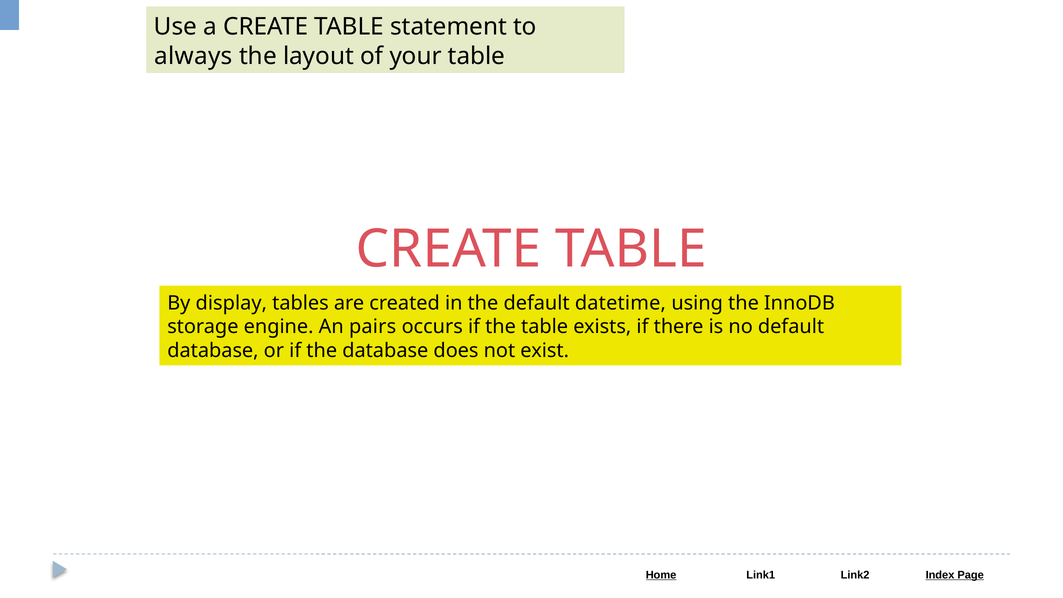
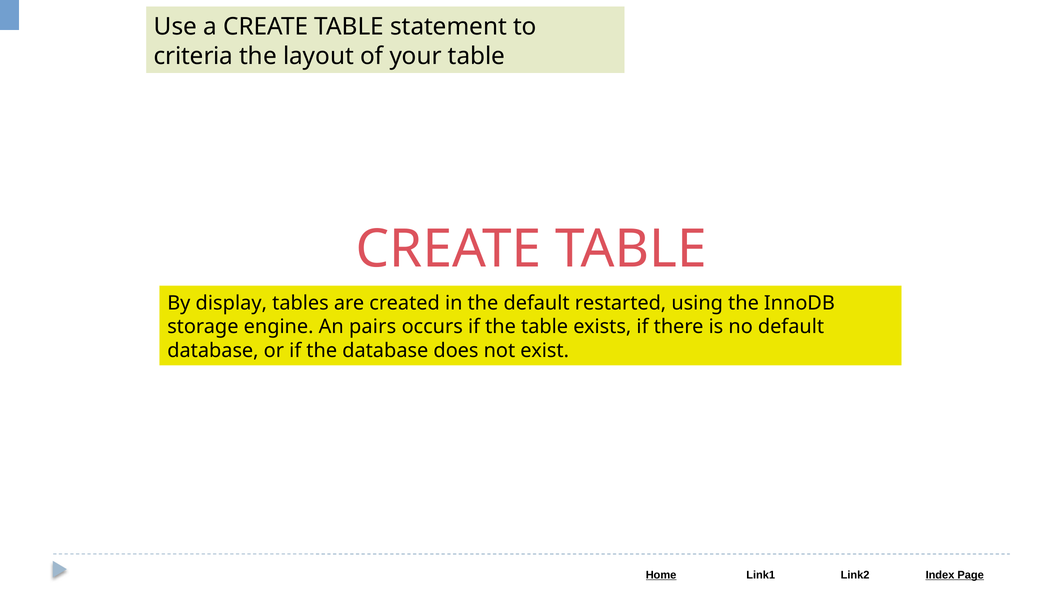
always: always -> criteria
datetime: datetime -> restarted
